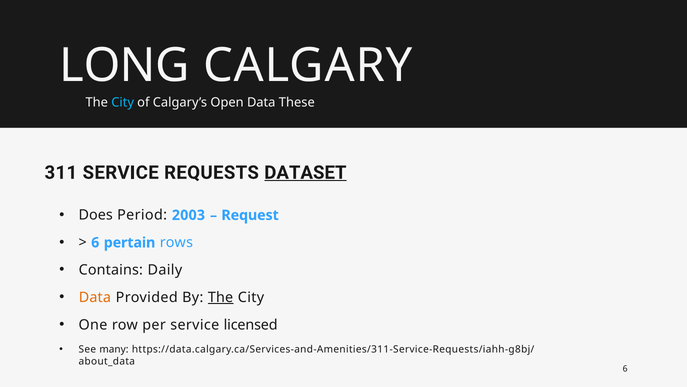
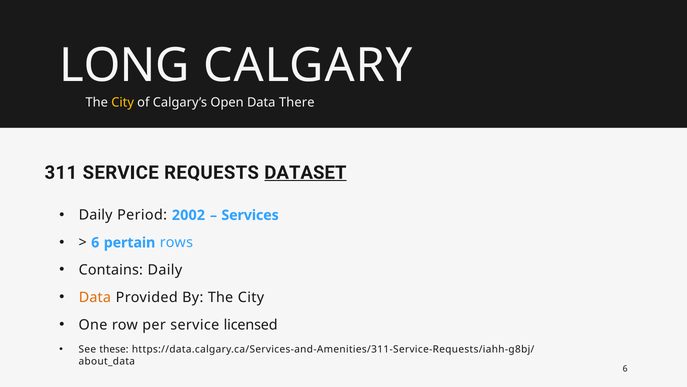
City at (123, 102) colour: light blue -> yellow
These: These -> There
Does at (96, 215): Does -> Daily
2003: 2003 -> 2002
Request: Request -> Services
The at (221, 297) underline: present -> none
many: many -> these
